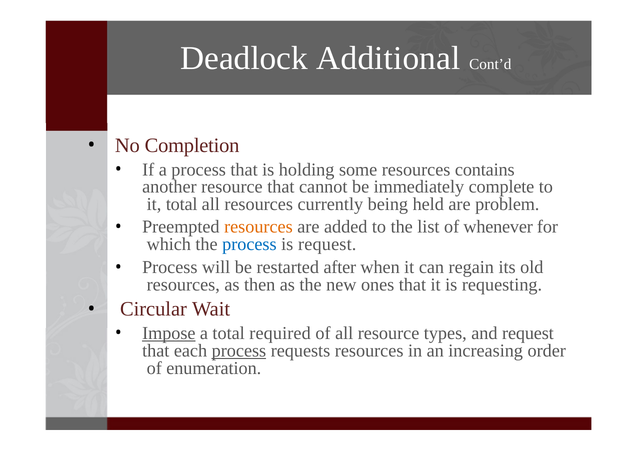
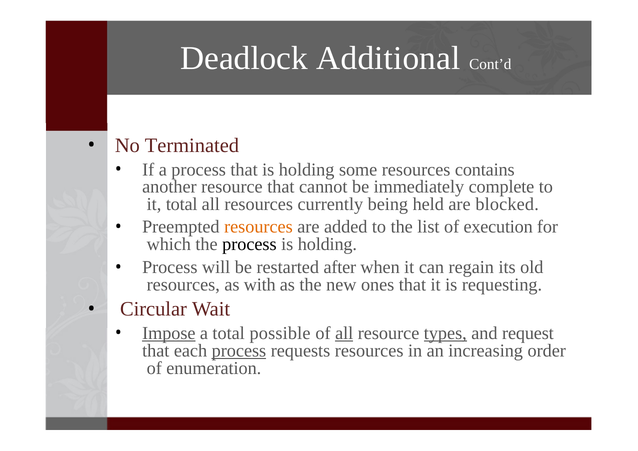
Completion: Completion -> Terminated
problem: problem -> blocked
whenever: whenever -> execution
process at (249, 245) colour: blue -> black
request at (327, 245): request -> holding
then: then -> with
required: required -> possible
all at (344, 333) underline: none -> present
types underline: none -> present
